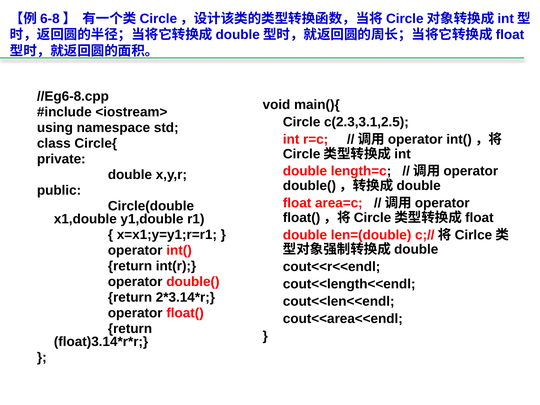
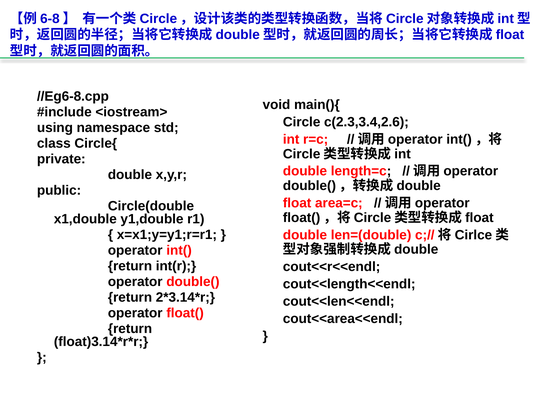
c(2.3,3.1,2.5: c(2.3,3.1,2.5 -> c(2.3,3.4,2.6
